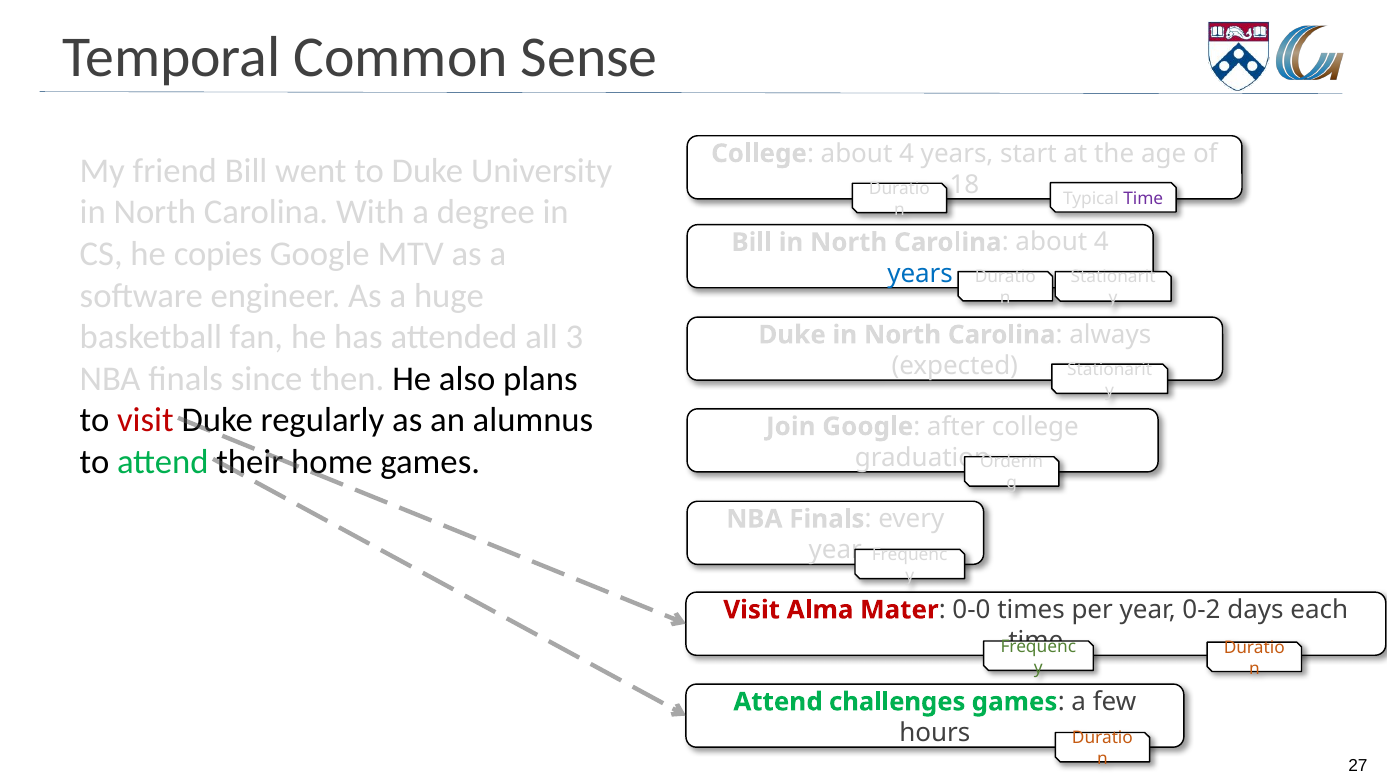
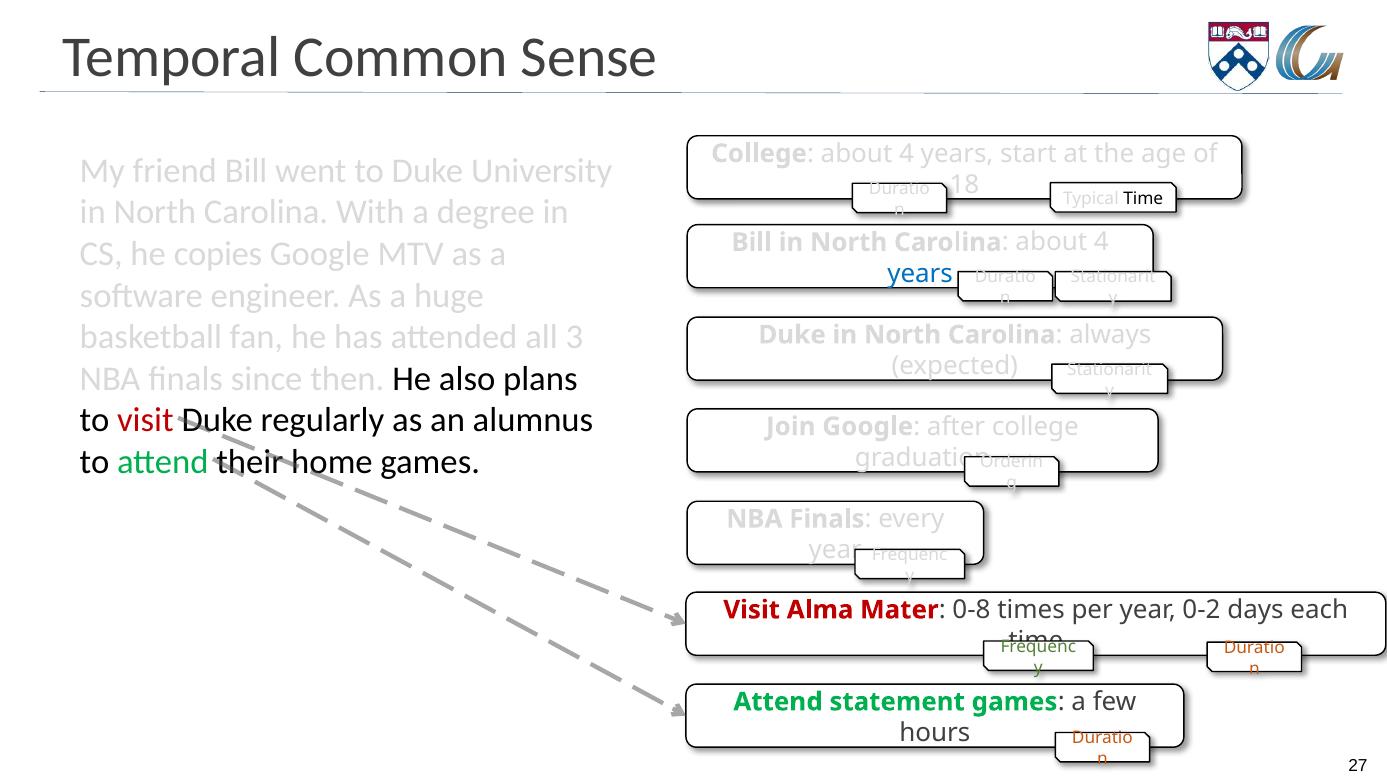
Time at (1143, 198) colour: purple -> black
0-0: 0-0 -> 0-8
challenges: challenges -> statement
